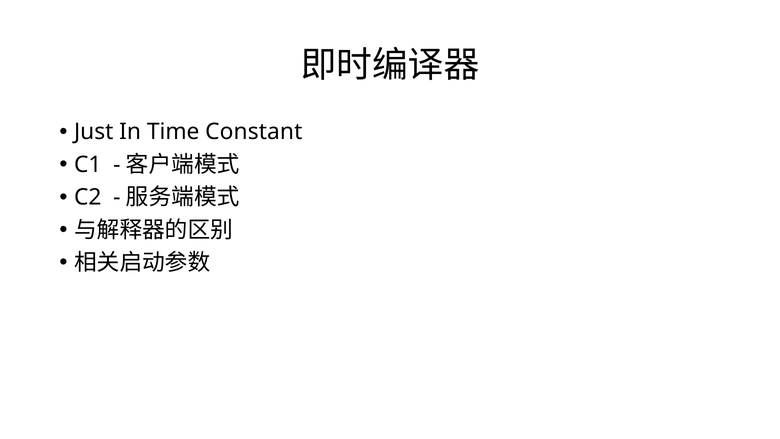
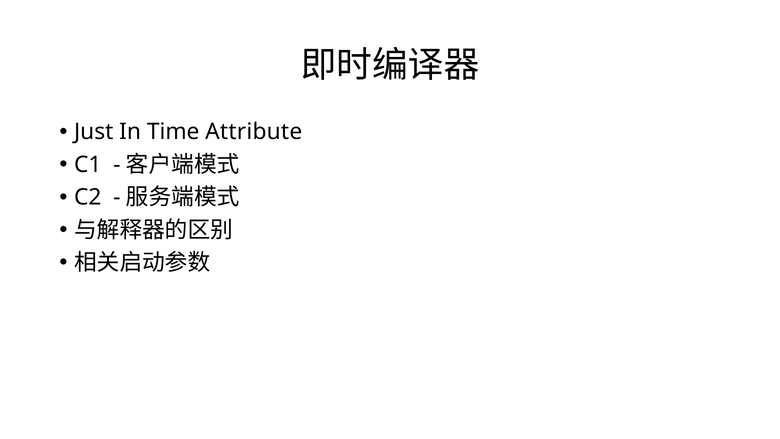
Constant: Constant -> Attribute
